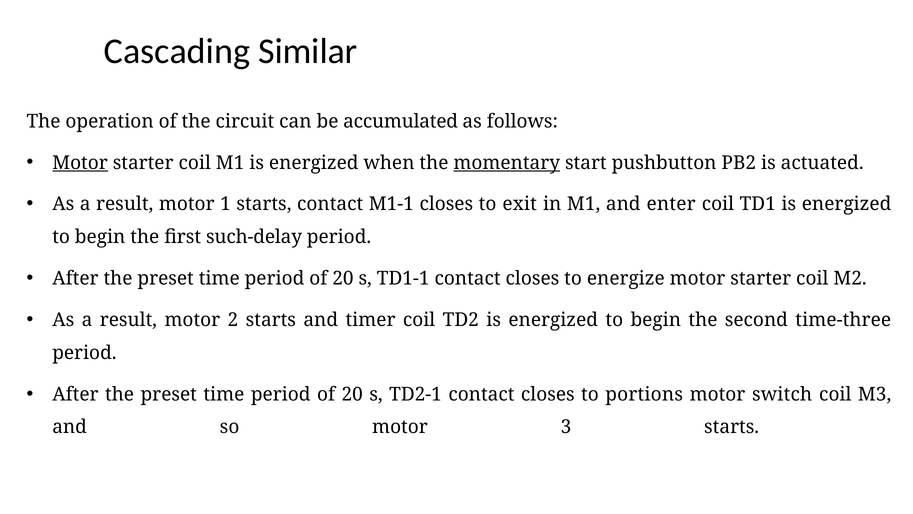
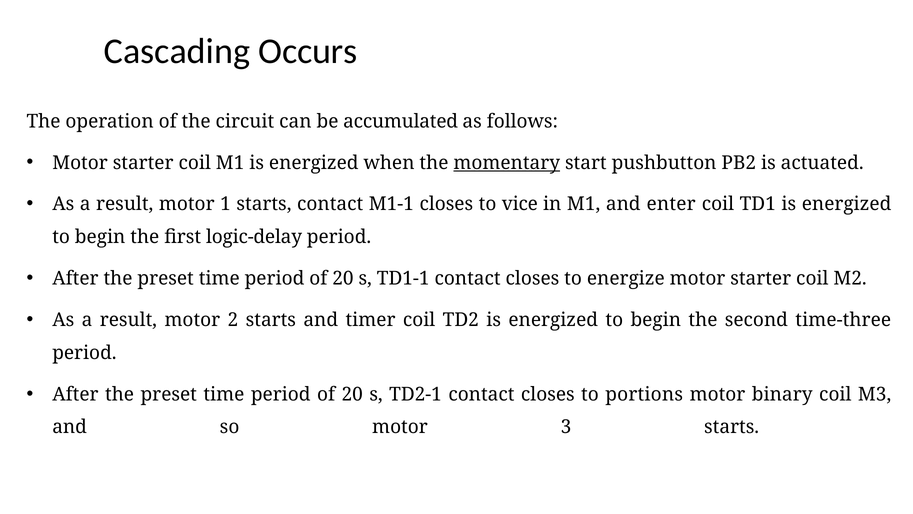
Similar: Similar -> Occurs
Motor at (80, 163) underline: present -> none
exit: exit -> vice
such-delay: such-delay -> logic-delay
switch: switch -> binary
